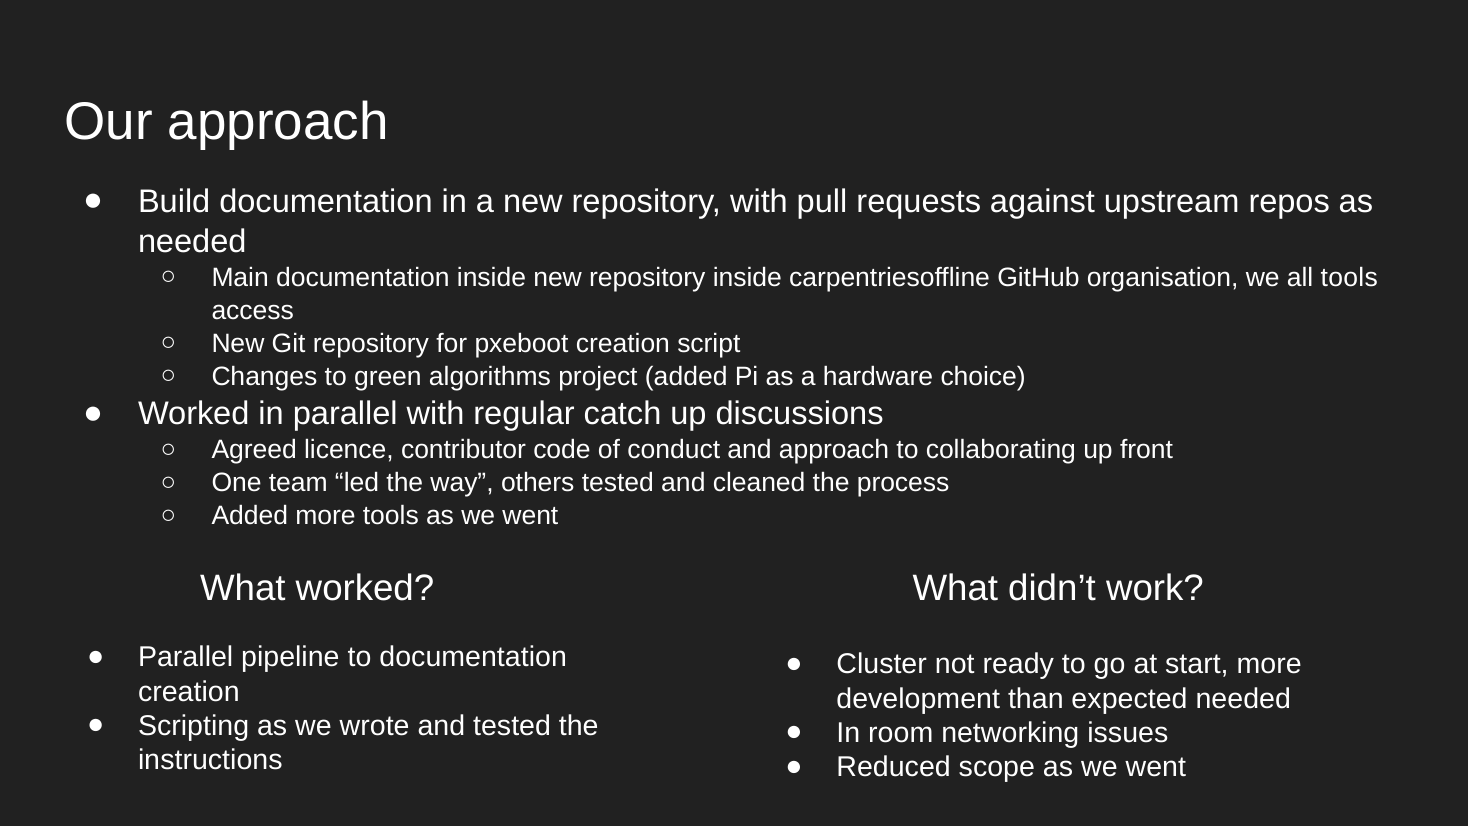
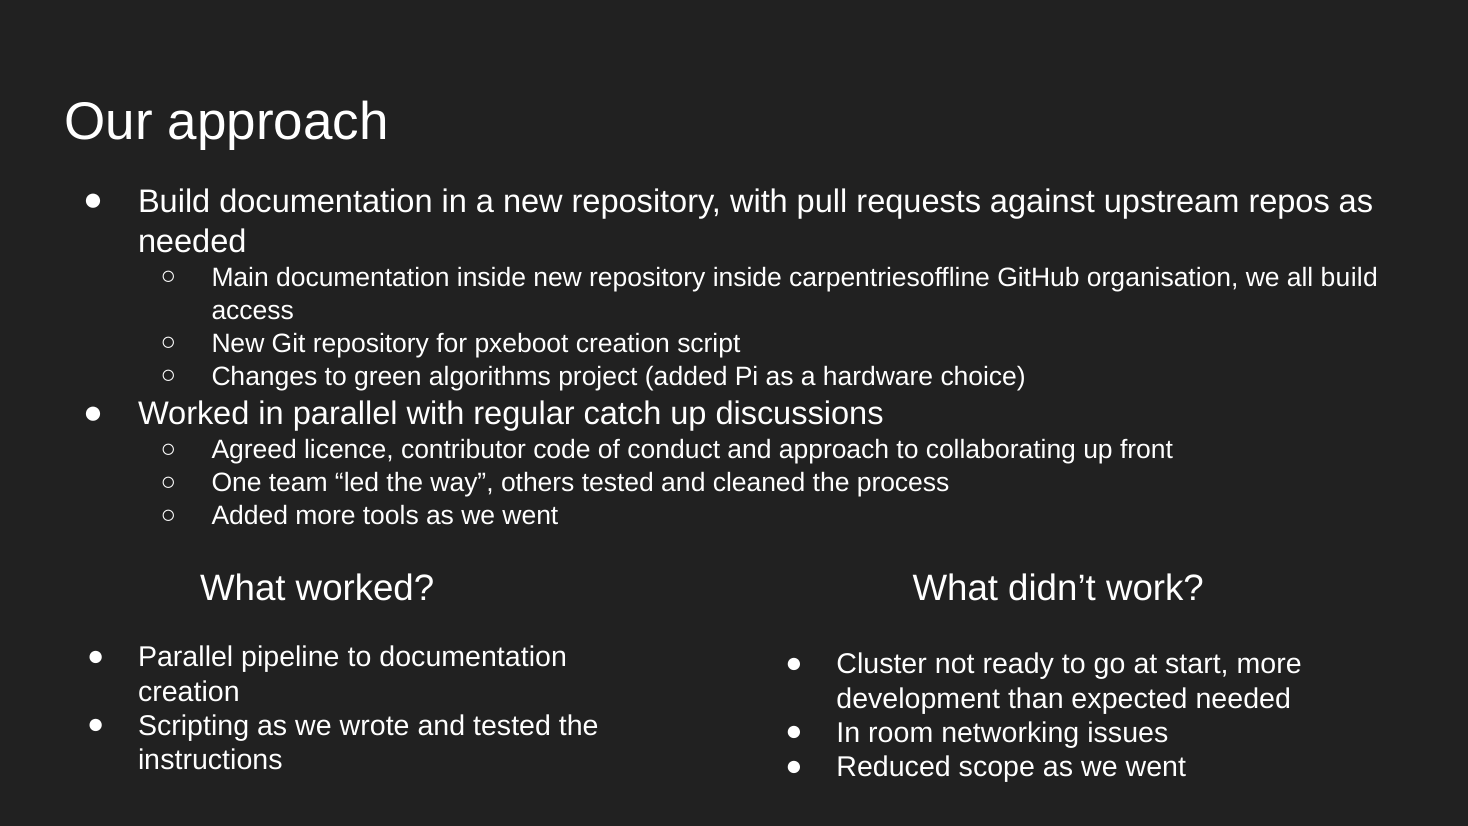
all tools: tools -> build
